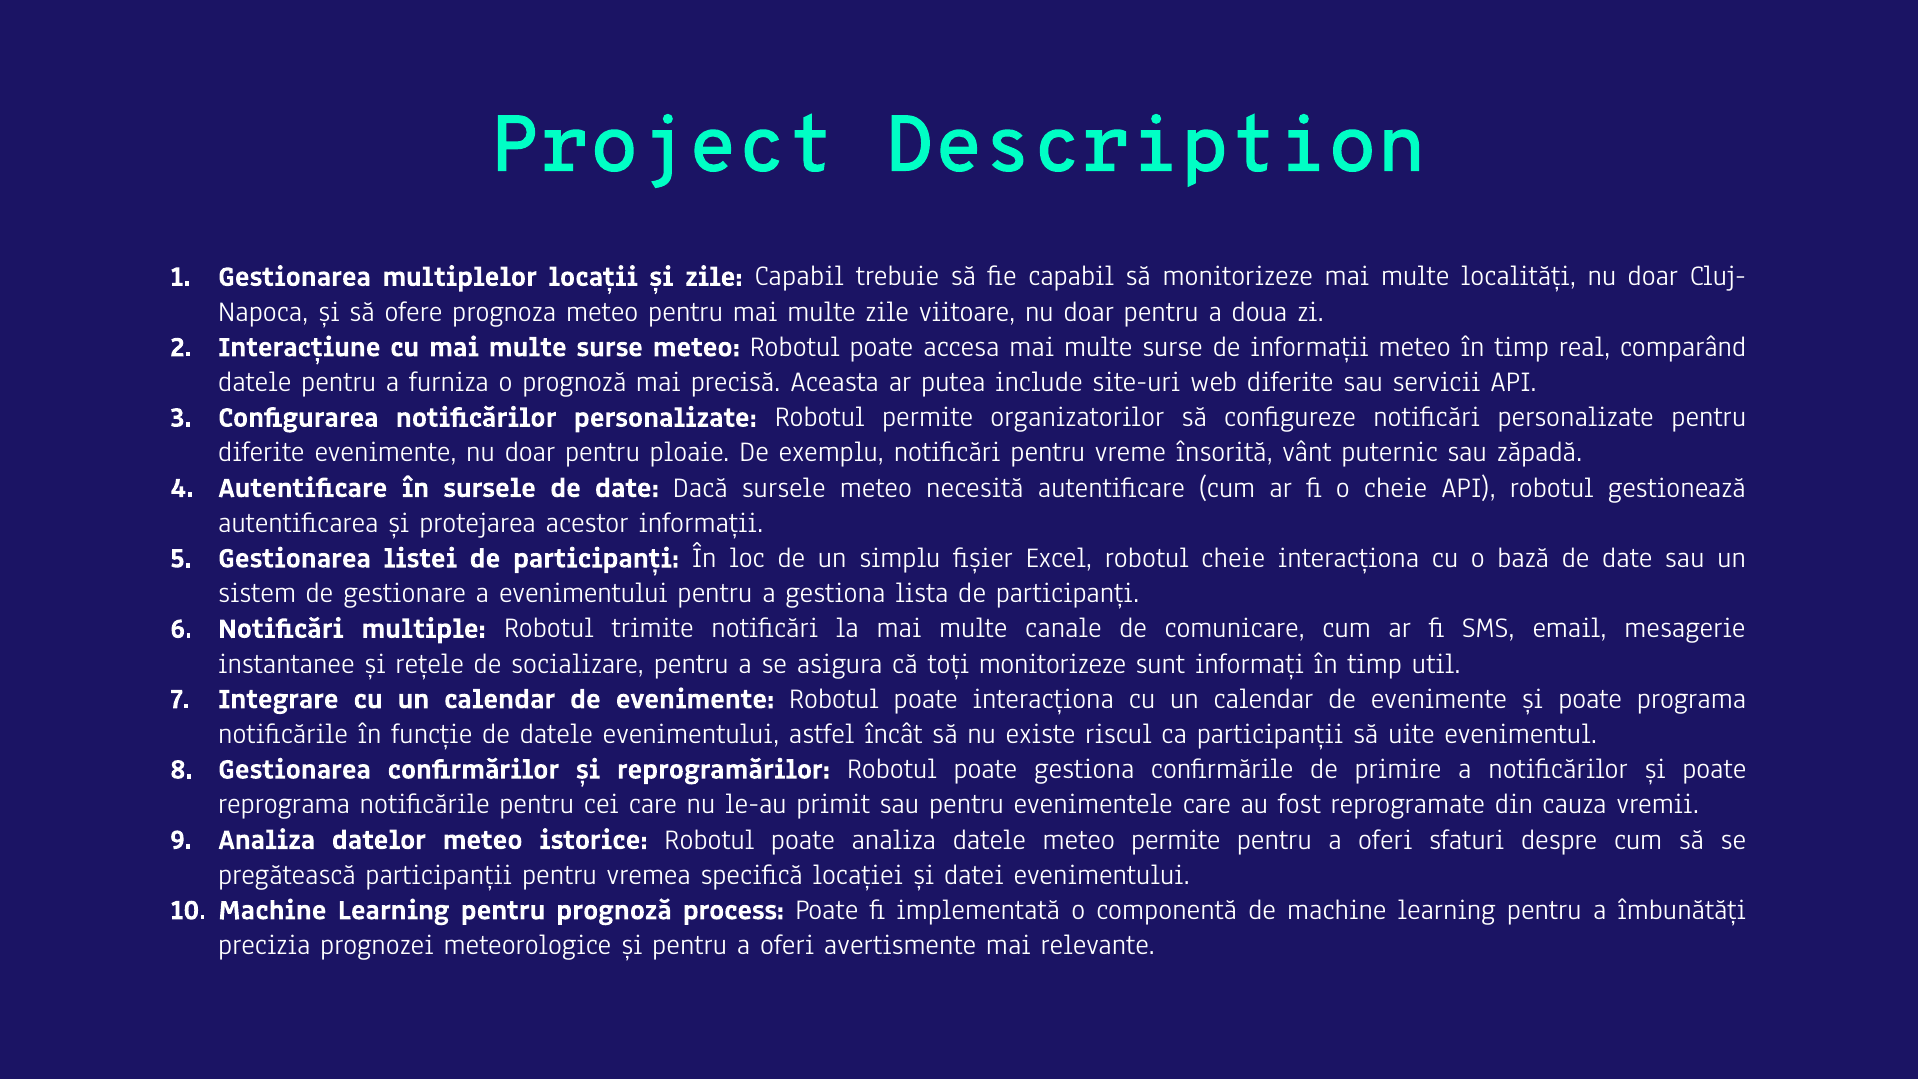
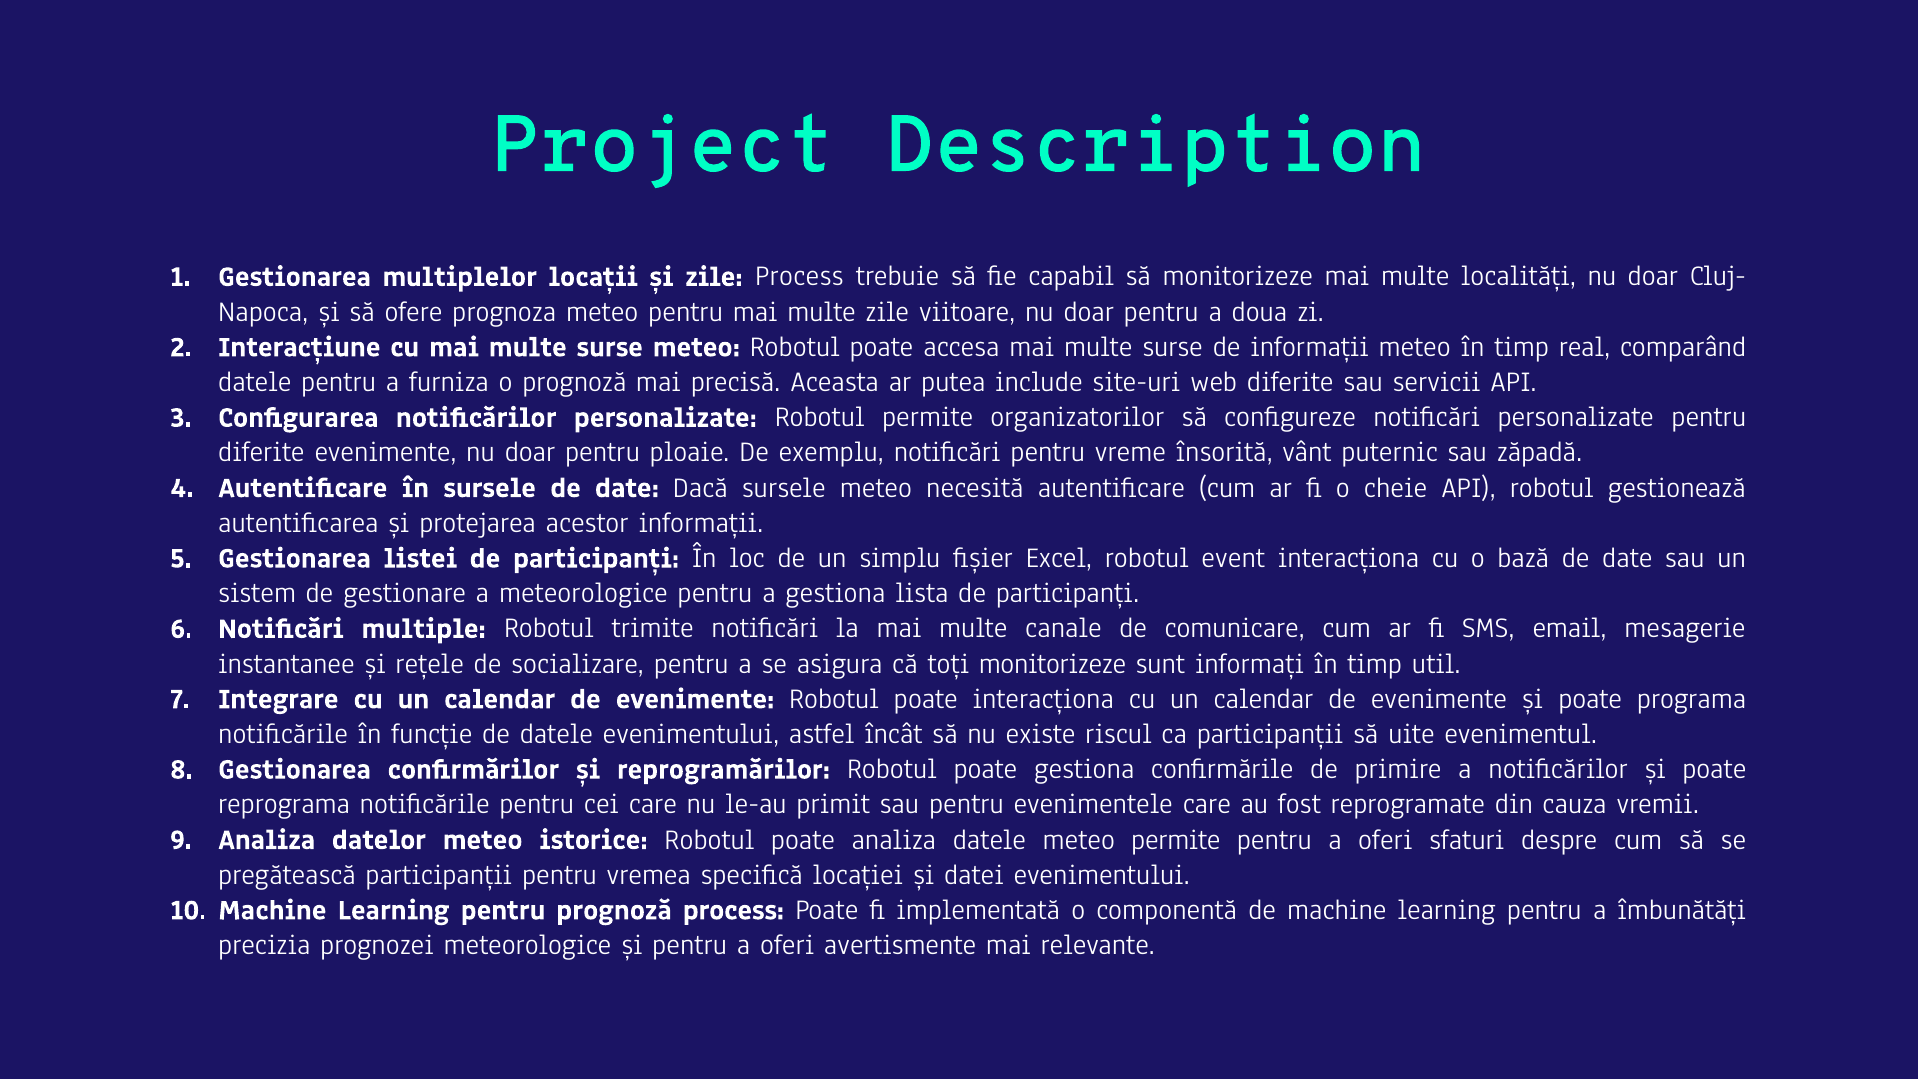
zile Capabil: Capabil -> Process
robotul cheie: cheie -> event
a evenimentului: evenimentului -> meteorologice
